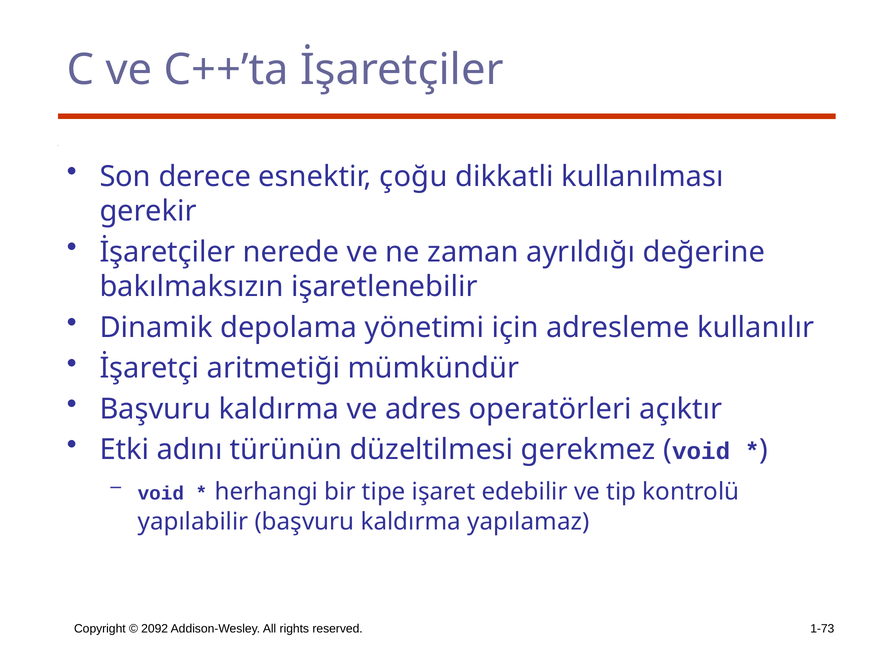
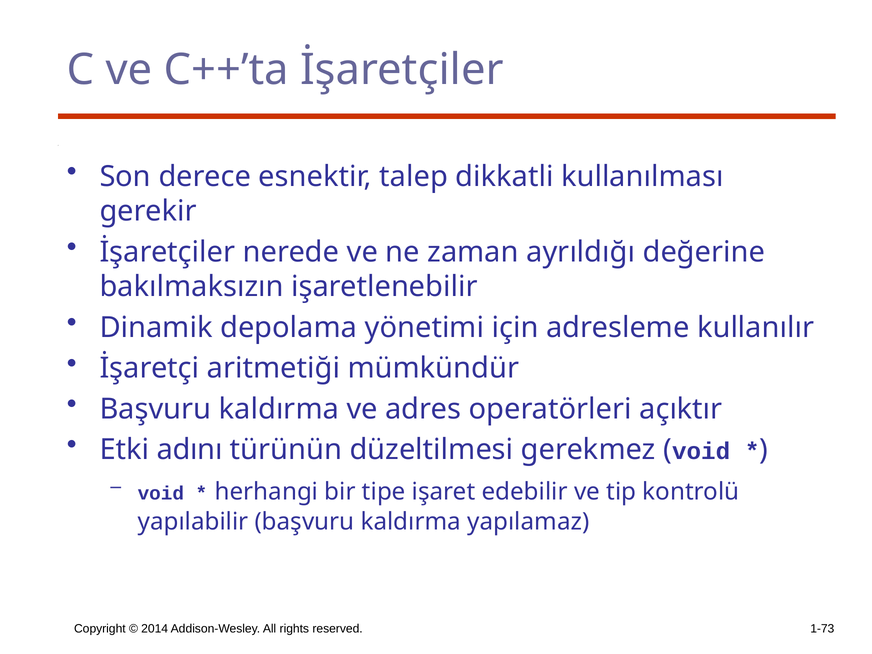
çoğu: çoğu -> talep
2092: 2092 -> 2014
